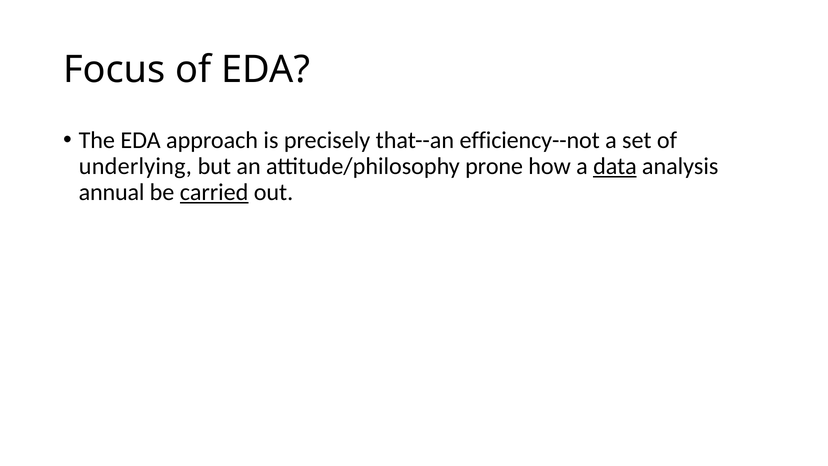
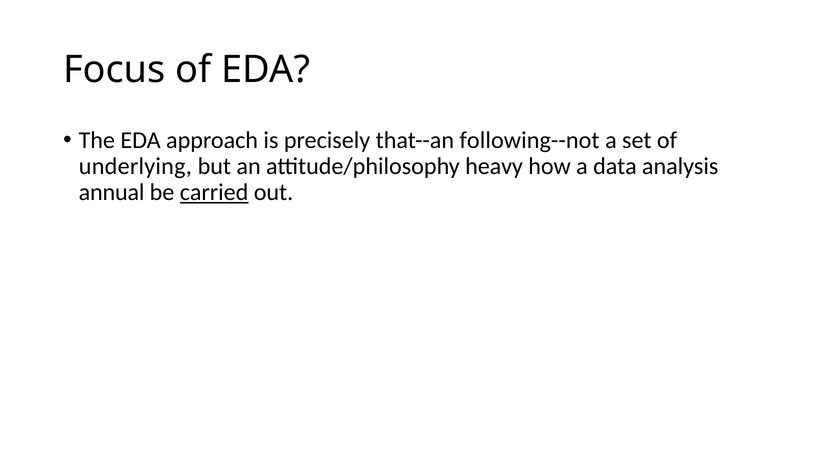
efficiency--not: efficiency--not -> following--not
prone: prone -> heavy
data underline: present -> none
